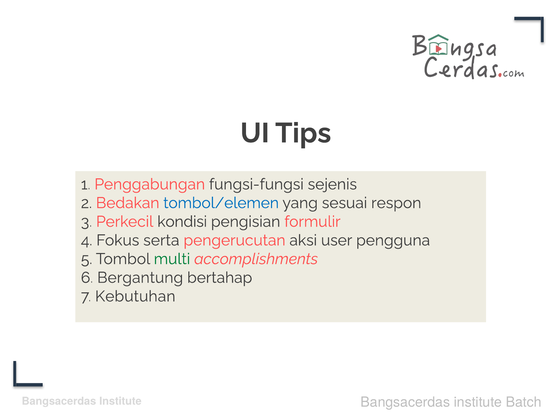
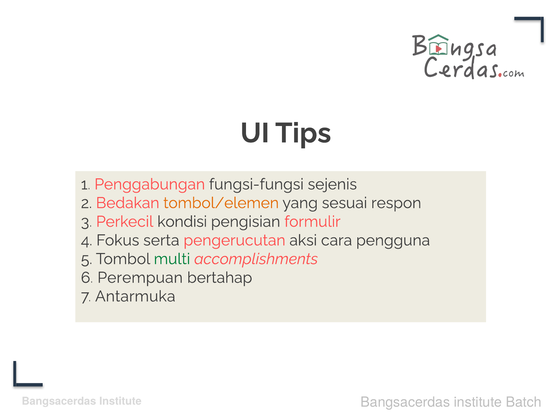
tombol/elemen colour: blue -> orange
user: user -> cara
Bergantung: Bergantung -> Perempuan
Kebutuhan: Kebutuhan -> Antarmuka
